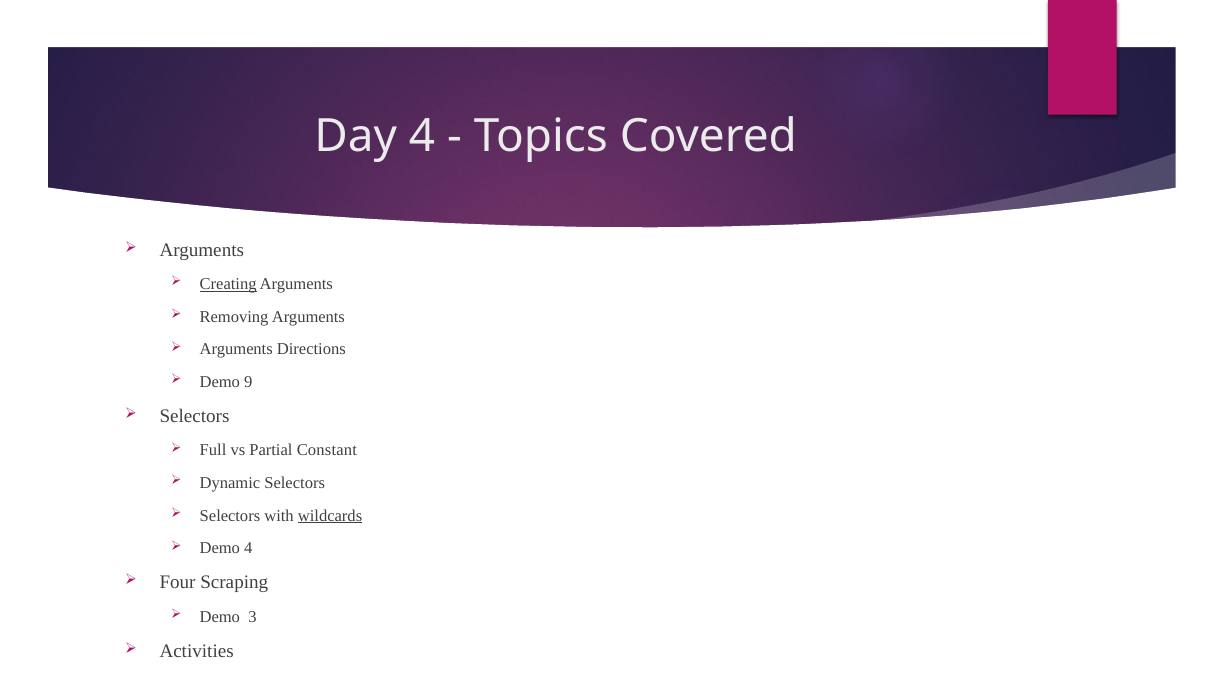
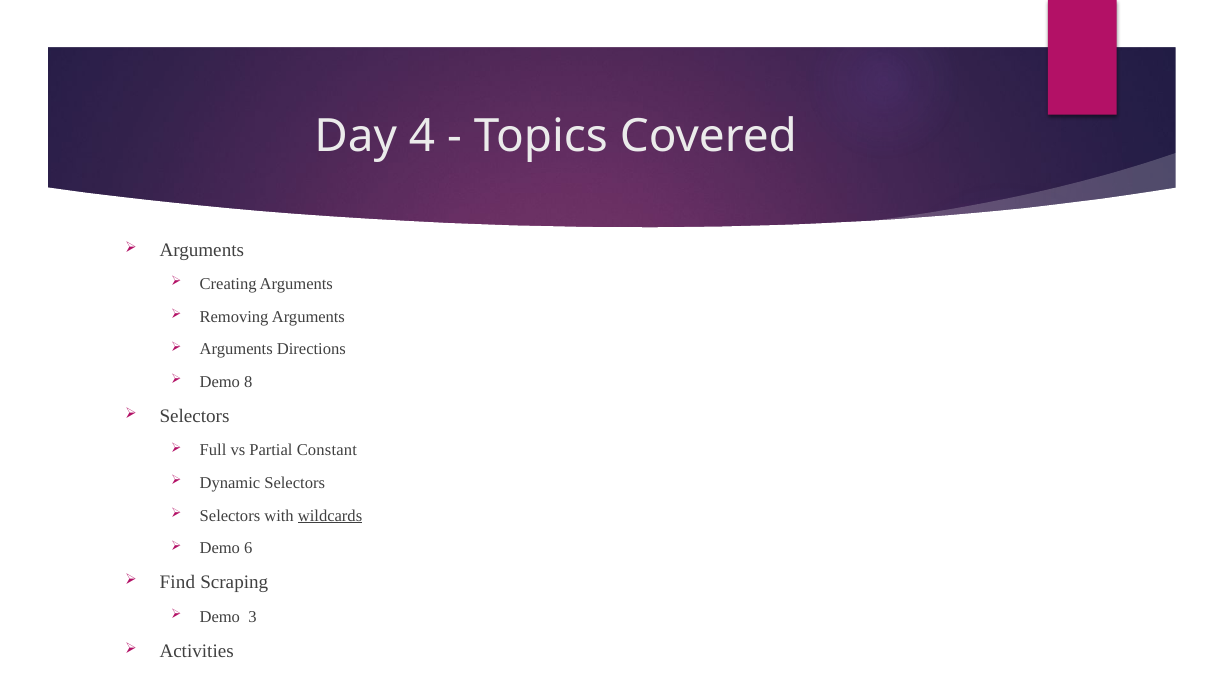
Creating underline: present -> none
9: 9 -> 8
Demo 4: 4 -> 6
Four: Four -> Find
